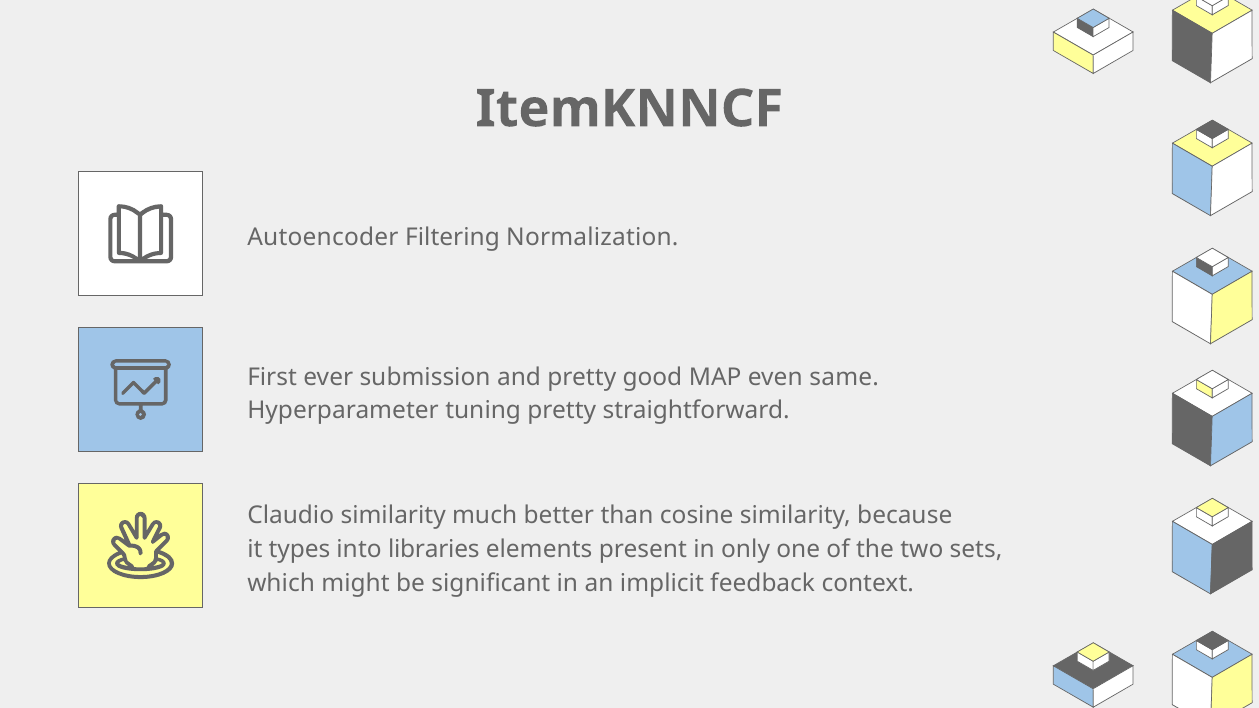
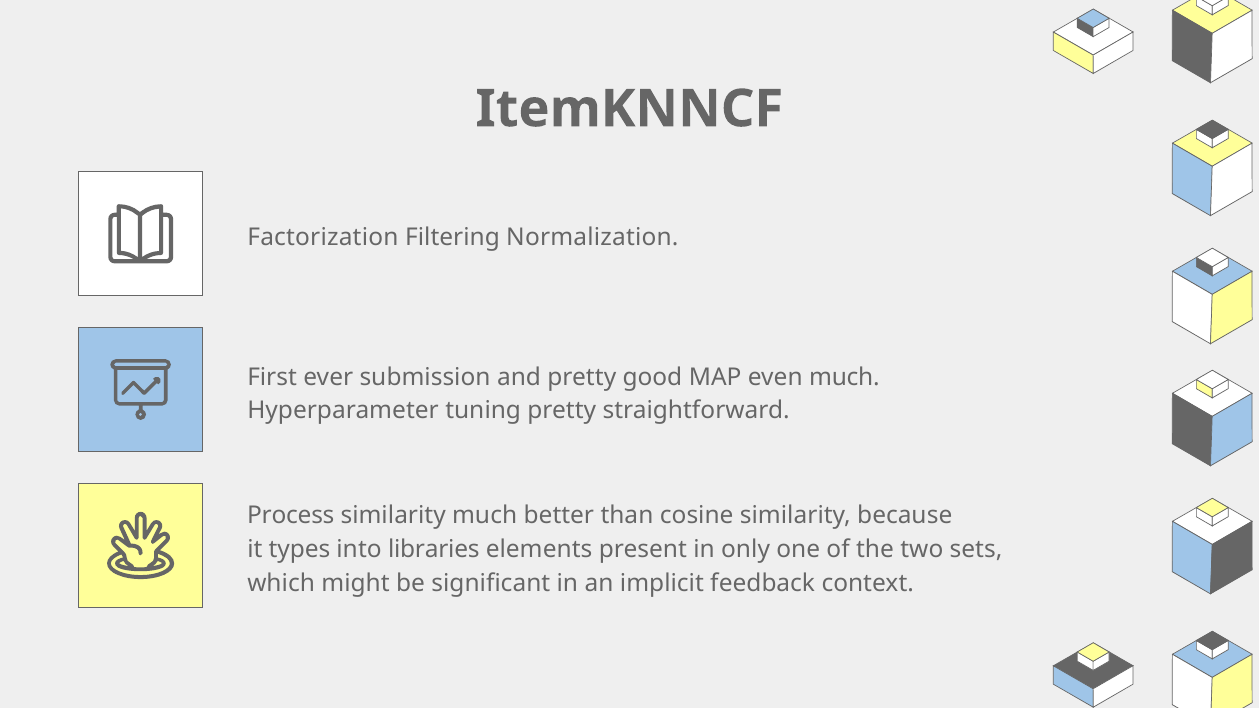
Autoencoder: Autoencoder -> Factorization
even same: same -> much
Claudio: Claudio -> Process
